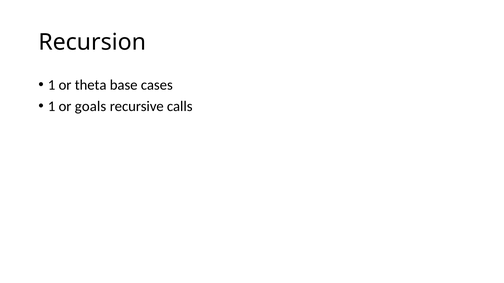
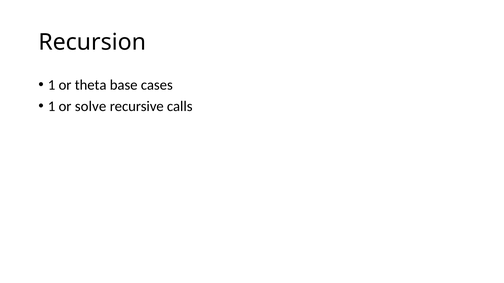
goals: goals -> solve
